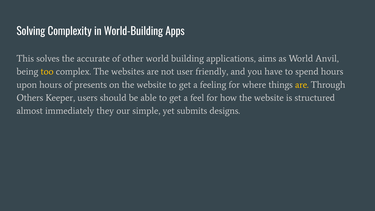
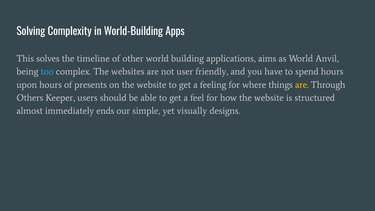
accurate: accurate -> timeline
too colour: yellow -> light blue
they: they -> ends
submits: submits -> visually
